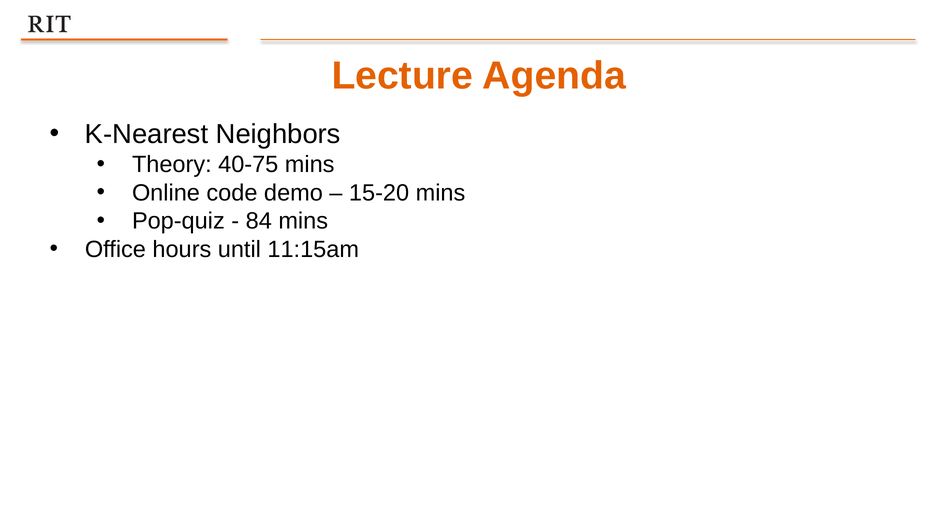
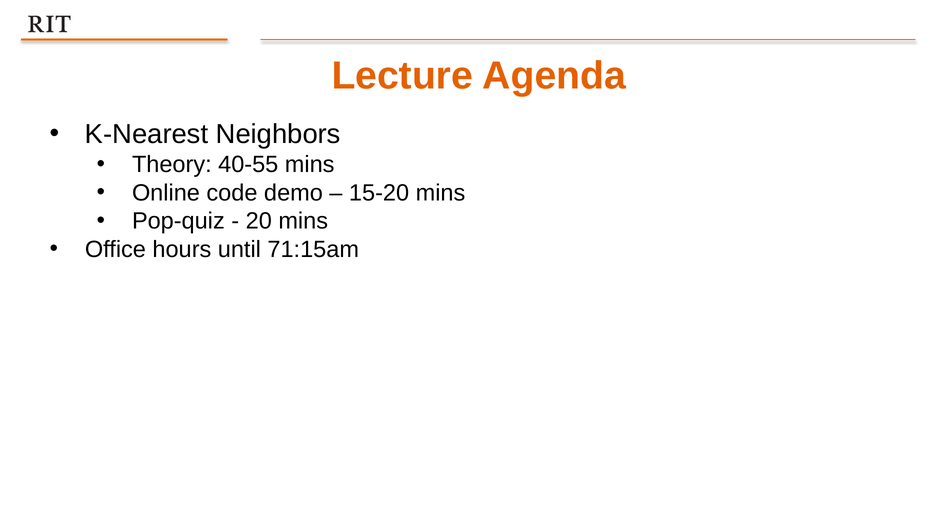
40-75: 40-75 -> 40-55
84: 84 -> 20
11:15am: 11:15am -> 71:15am
